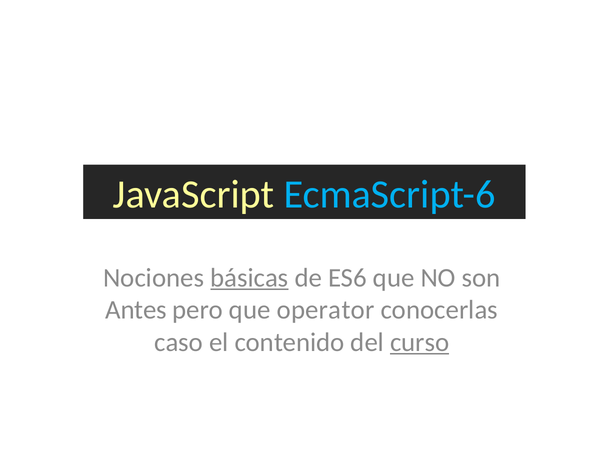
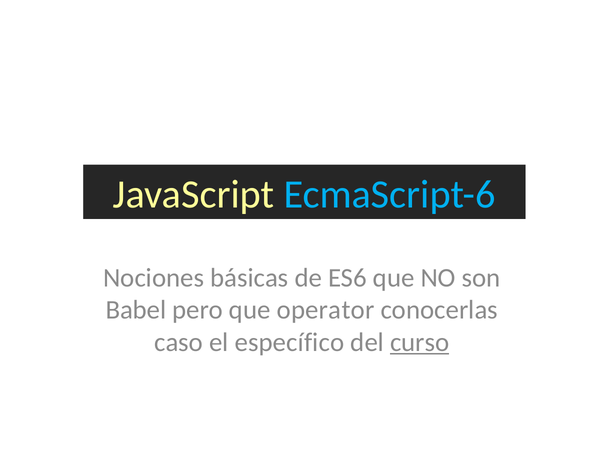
básicas underline: present -> none
Antes: Antes -> Babel
contenido: contenido -> específico
